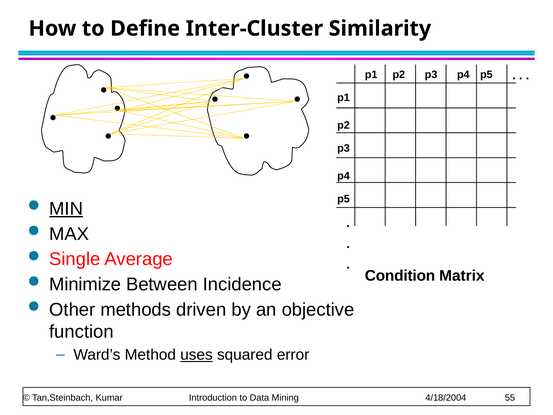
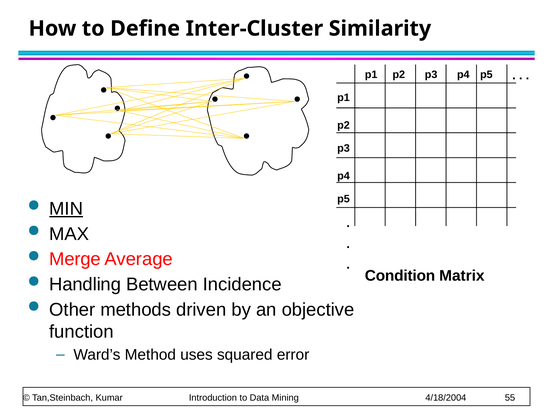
Single: Single -> Merge
Minimize: Minimize -> Handling
uses underline: present -> none
